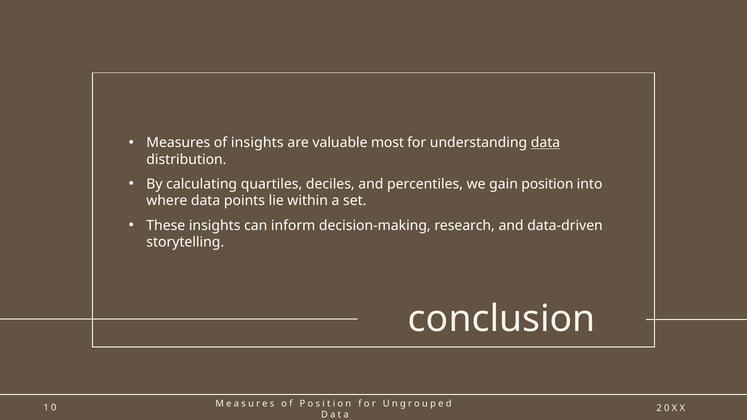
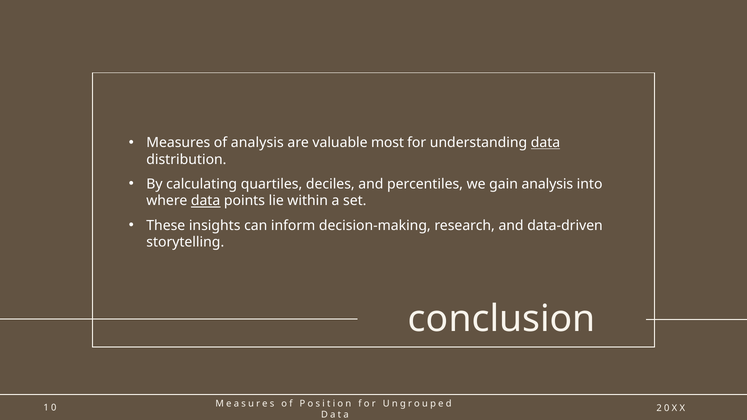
of insights: insights -> analysis
gain position: position -> analysis
data at (206, 201) underline: none -> present
